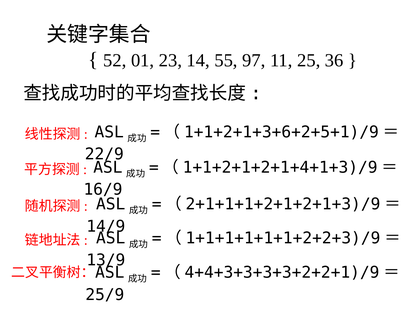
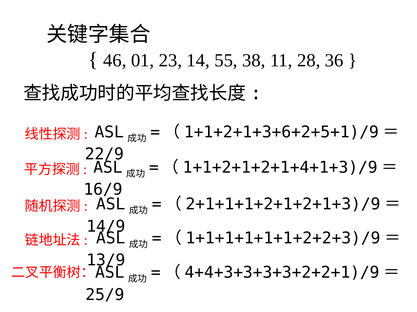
52: 52 -> 46
97: 97 -> 38
25: 25 -> 28
